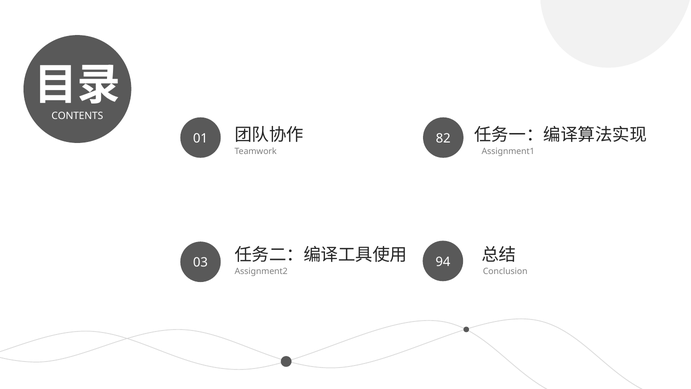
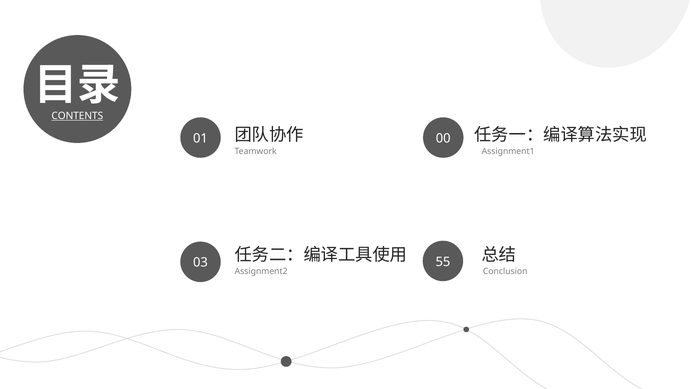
CONTENTS underline: none -> present
82: 82 -> 00
94: 94 -> 55
